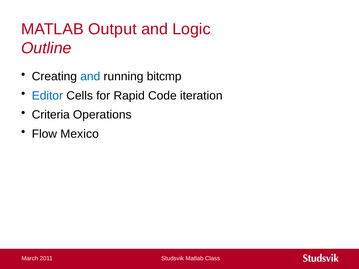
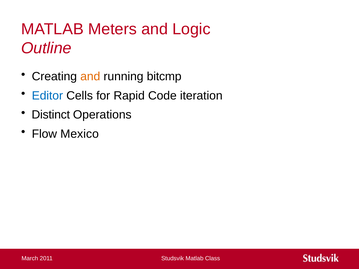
Output: Output -> Meters
and at (90, 77) colour: blue -> orange
Criteria: Criteria -> Distinct
